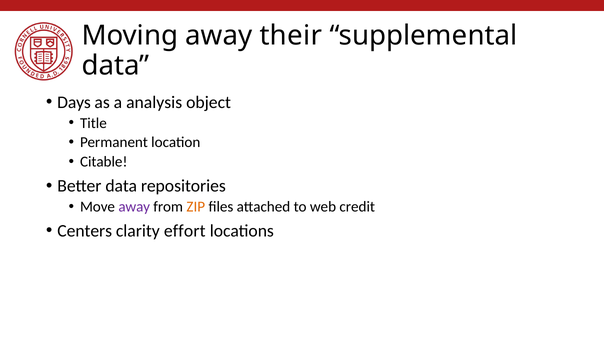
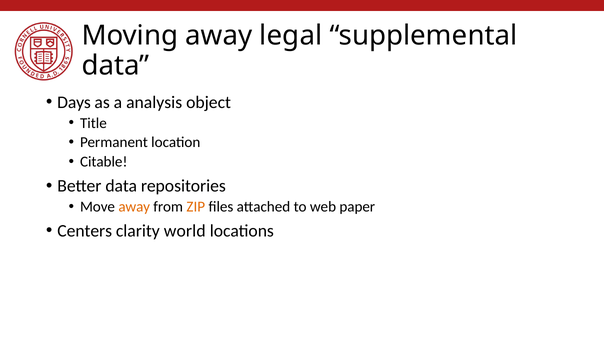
their: their -> legal
away at (134, 207) colour: purple -> orange
credit: credit -> paper
effort: effort -> world
